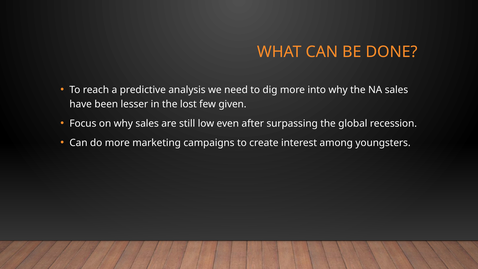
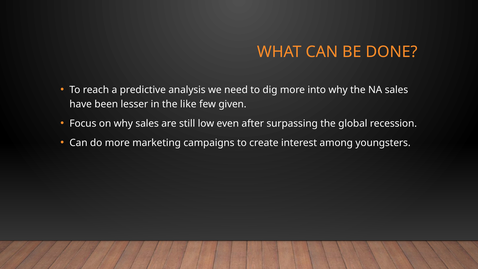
lost: lost -> like
